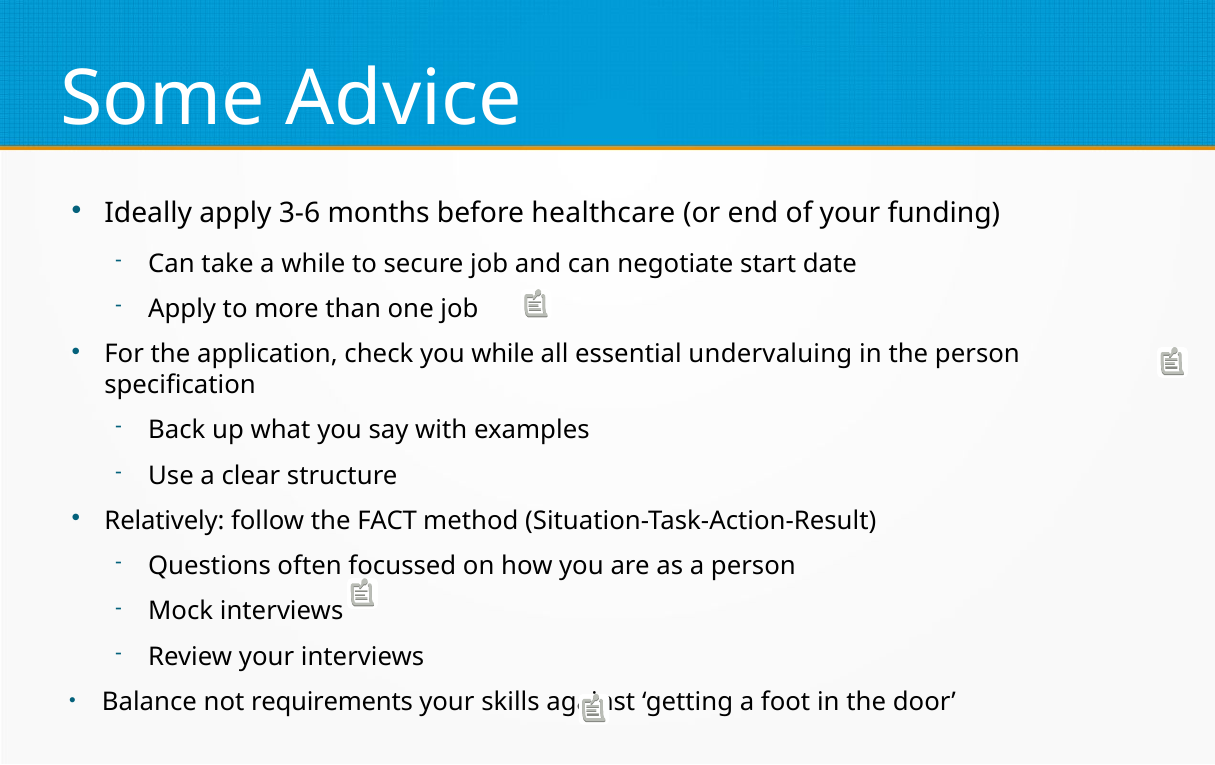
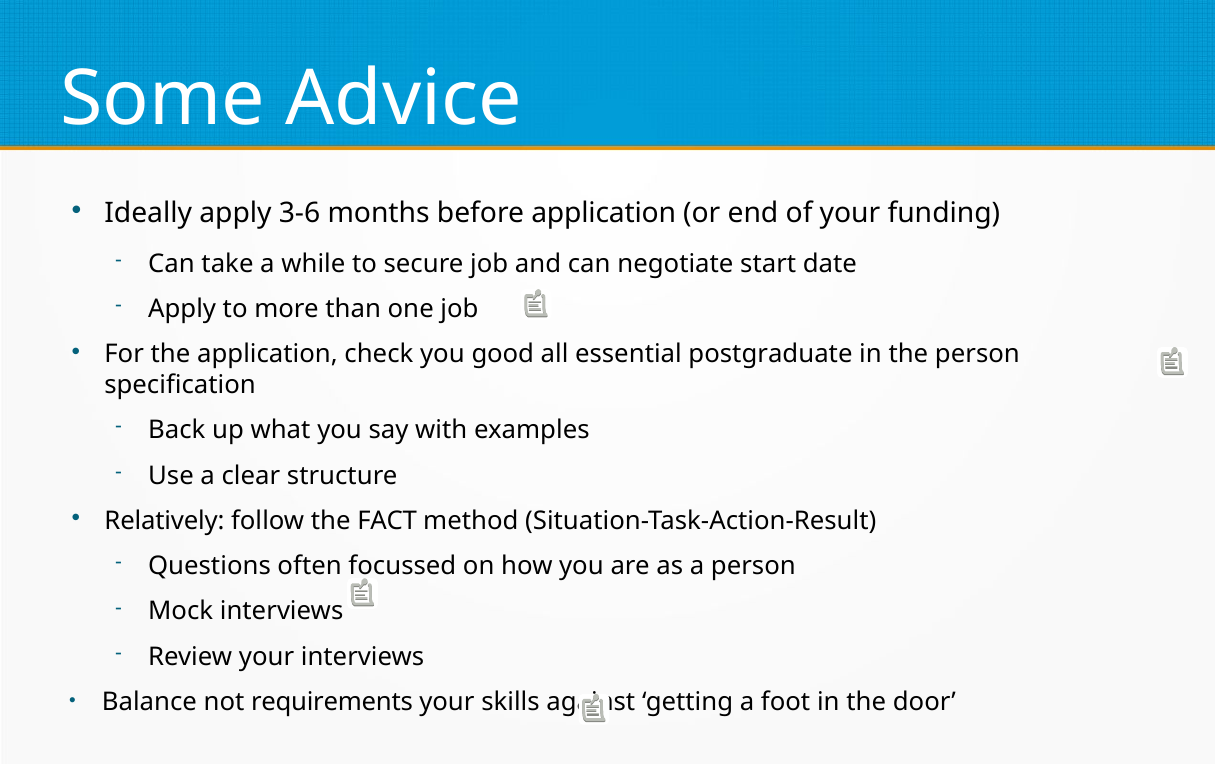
before healthcare: healthcare -> application
you while: while -> good
undervaluing: undervaluing -> postgraduate
